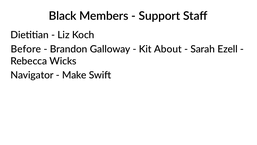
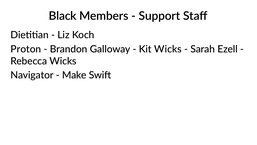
Before: Before -> Proton
Kit About: About -> Wicks
